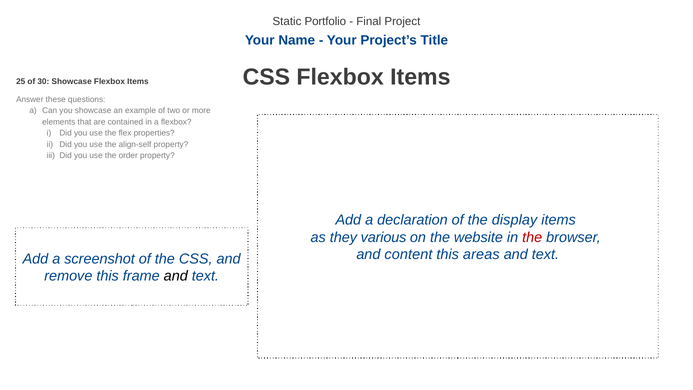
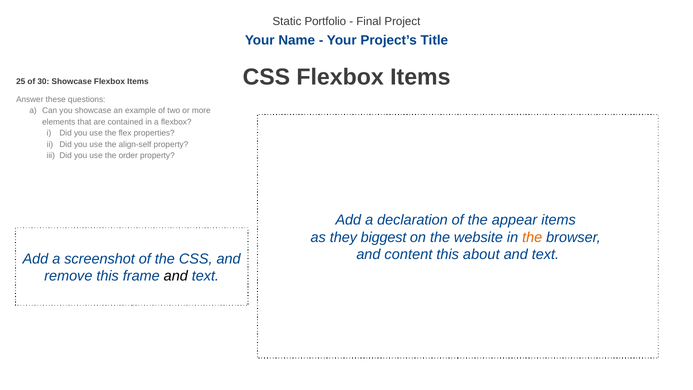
display: display -> appear
various: various -> biggest
the at (532, 237) colour: red -> orange
areas: areas -> about
